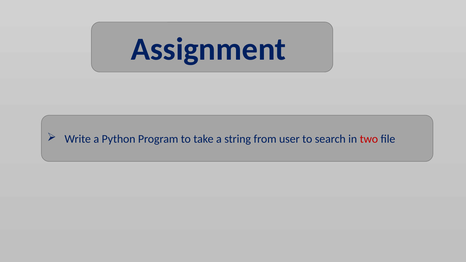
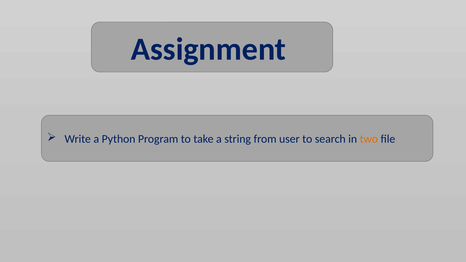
two colour: red -> orange
